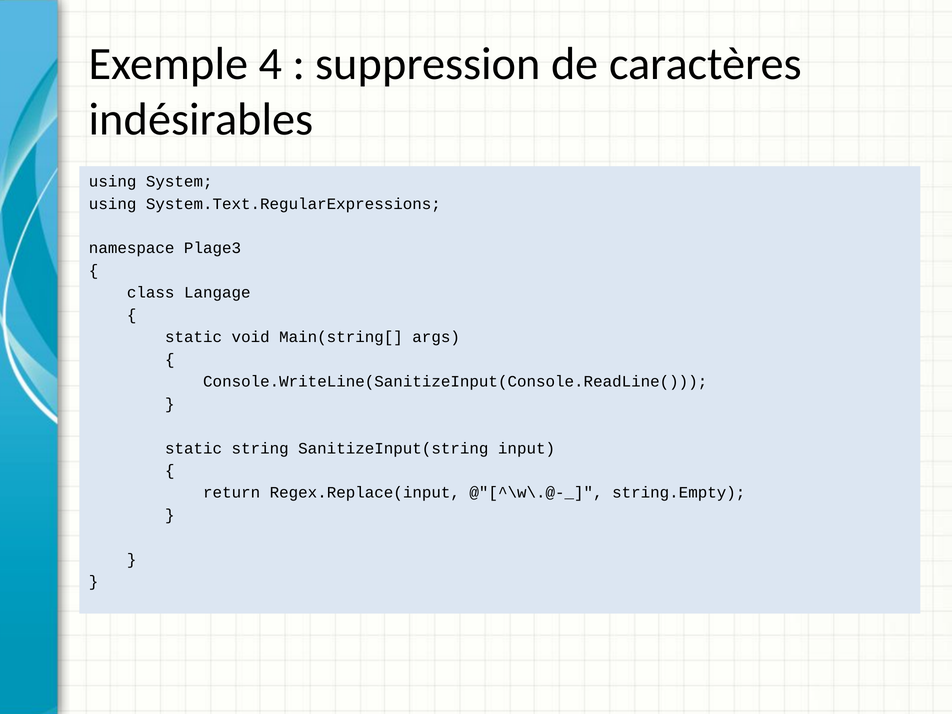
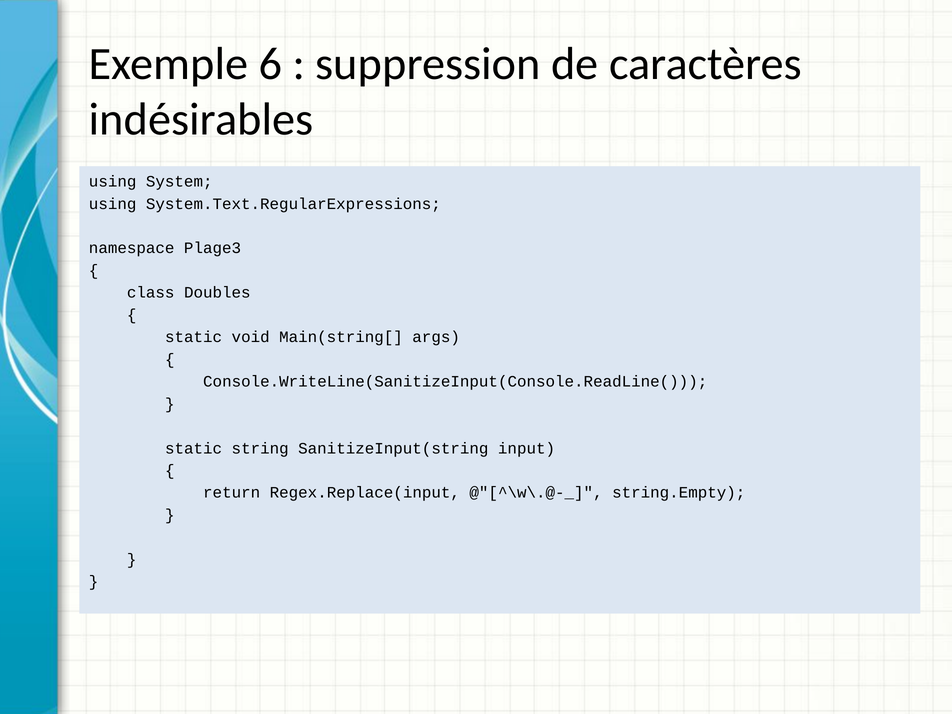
4: 4 -> 6
Langage: Langage -> Doubles
